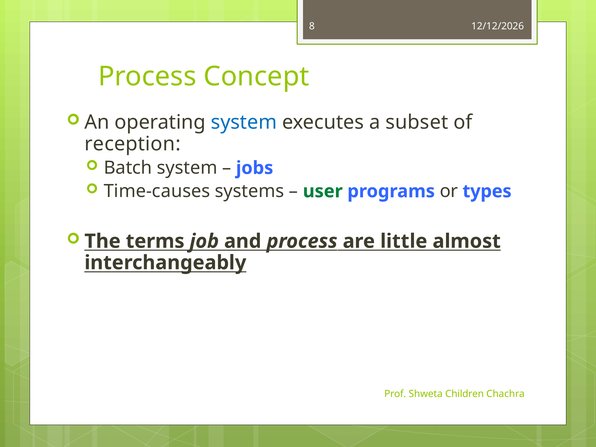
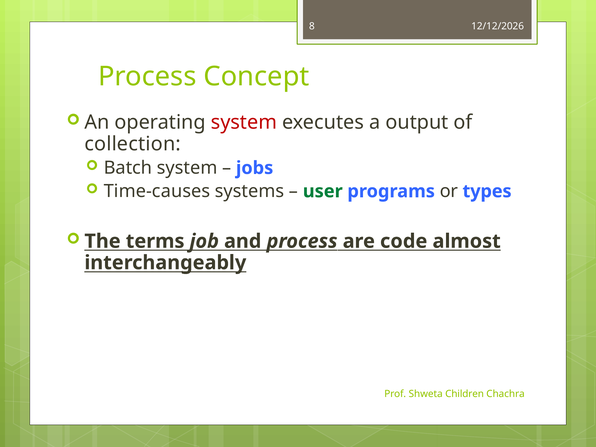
system at (244, 122) colour: blue -> red
subset: subset -> output
reception: reception -> collection
little: little -> code
